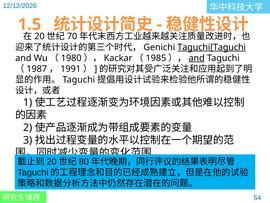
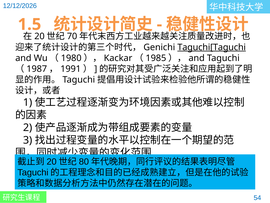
and at (197, 58) underline: present -> none
